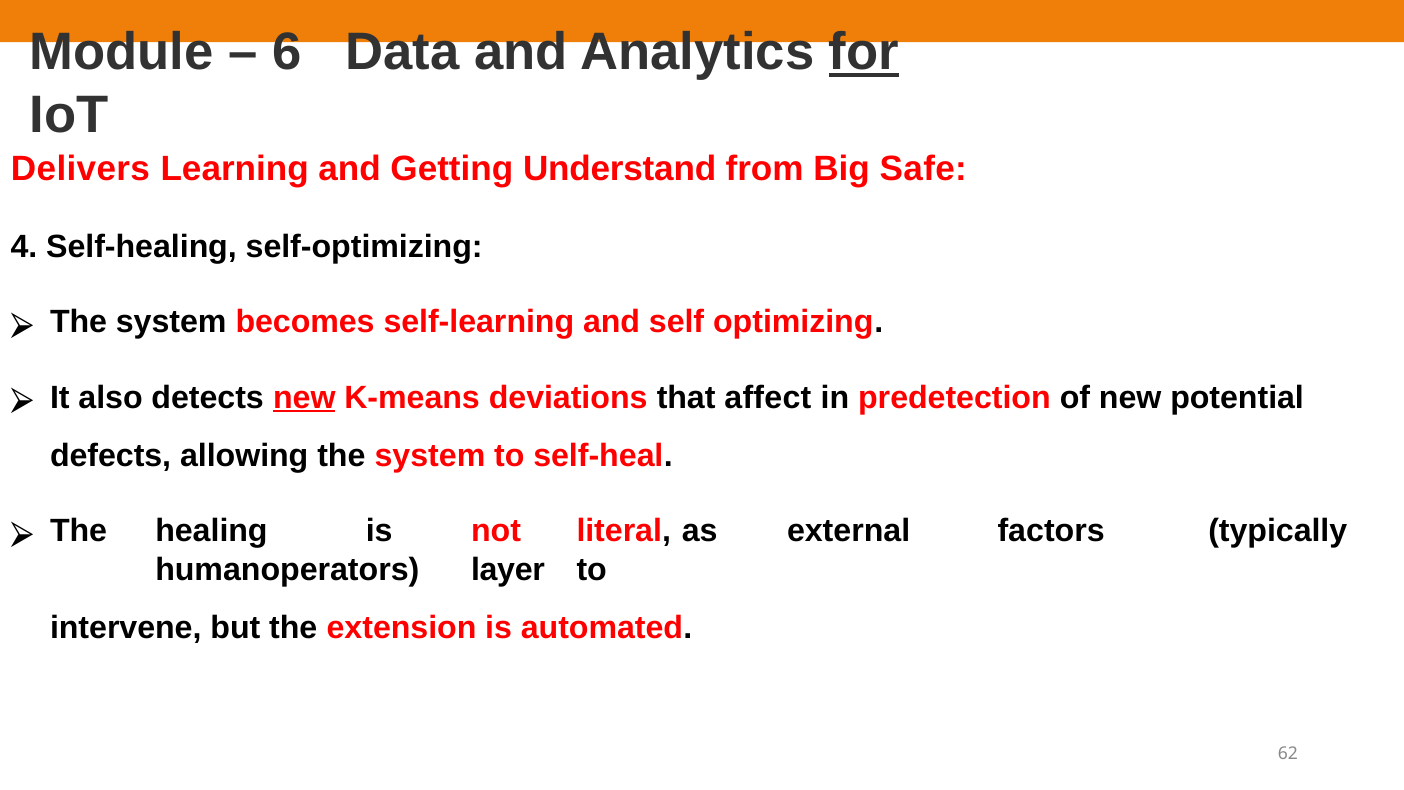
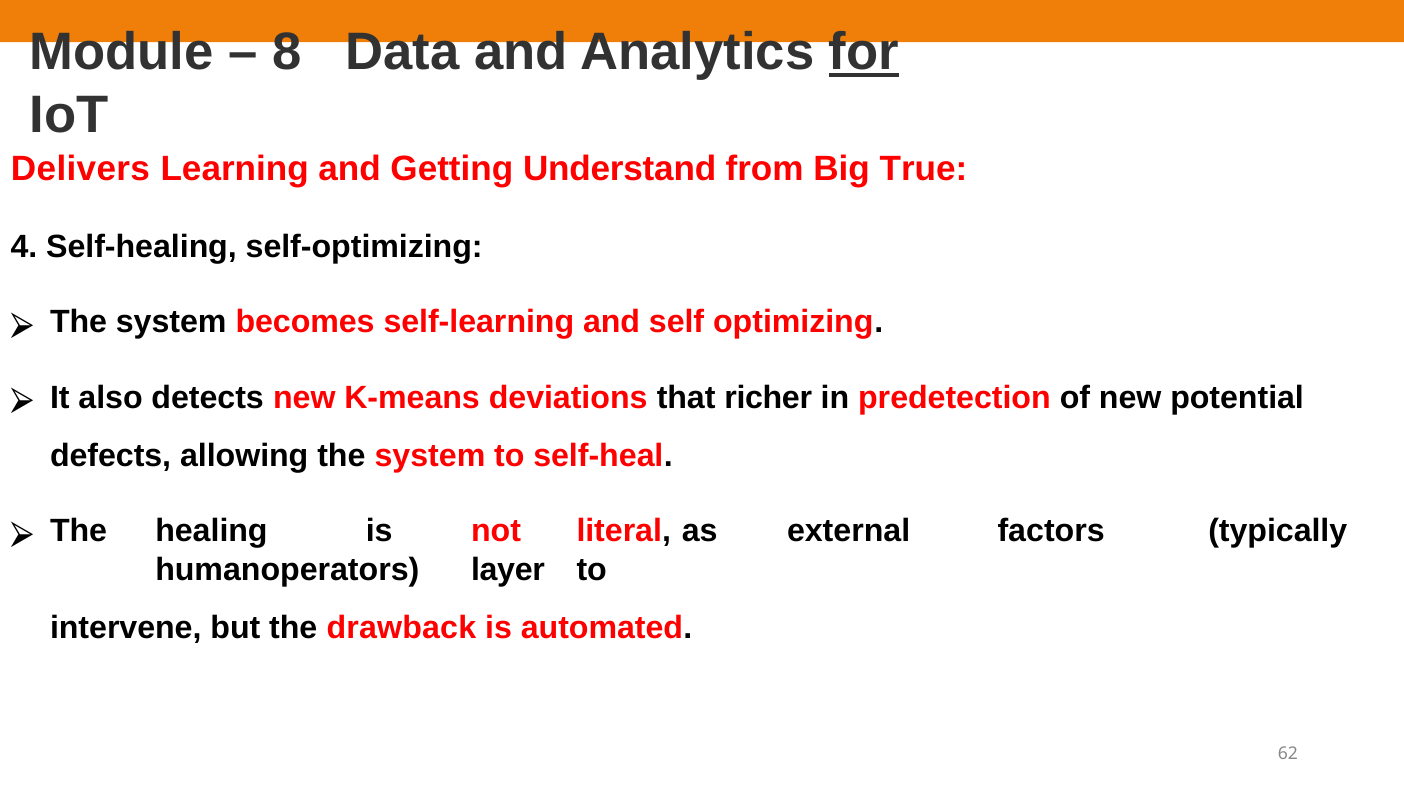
6: 6 -> 8
Safe: Safe -> True
new at (304, 397) underline: present -> none
affect: affect -> richer
extension: extension -> drawback
